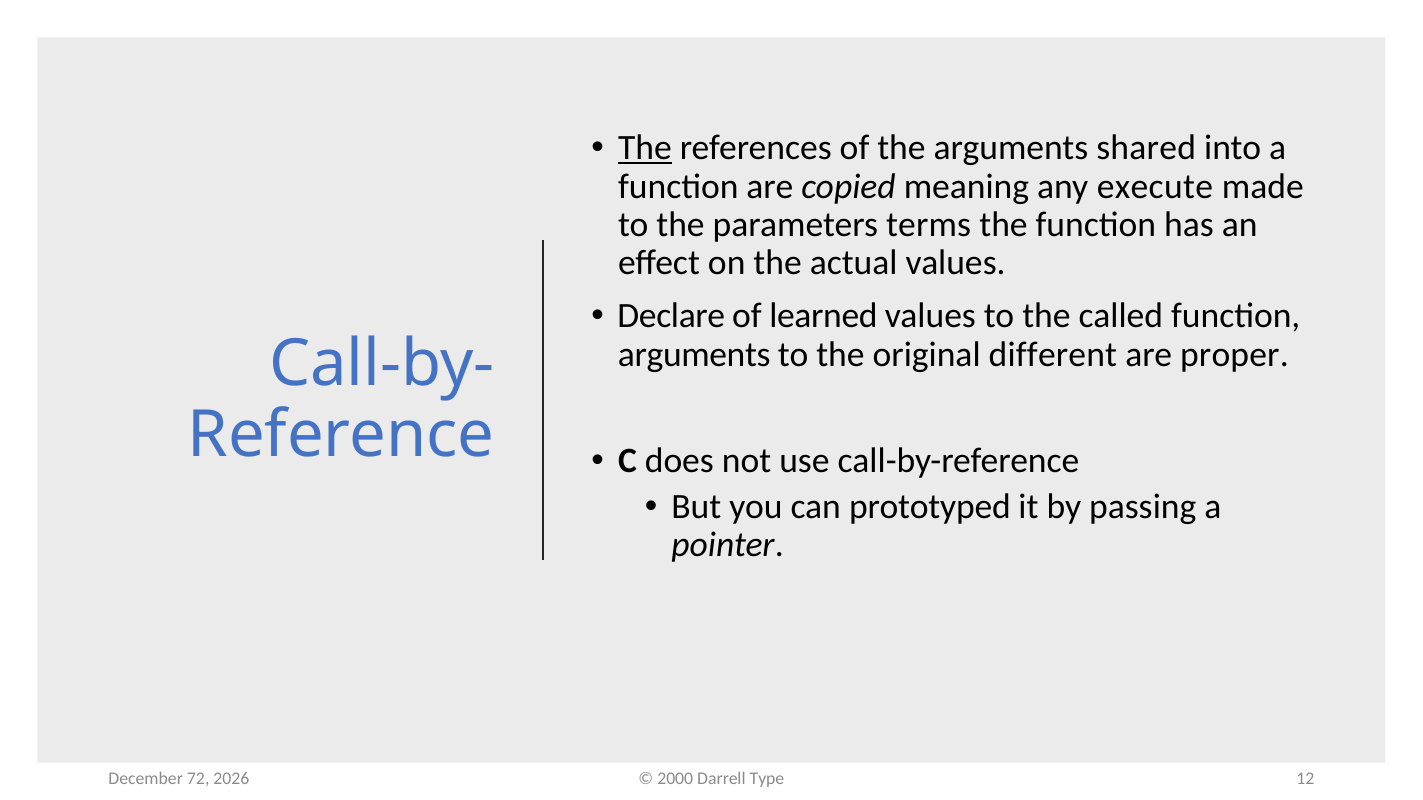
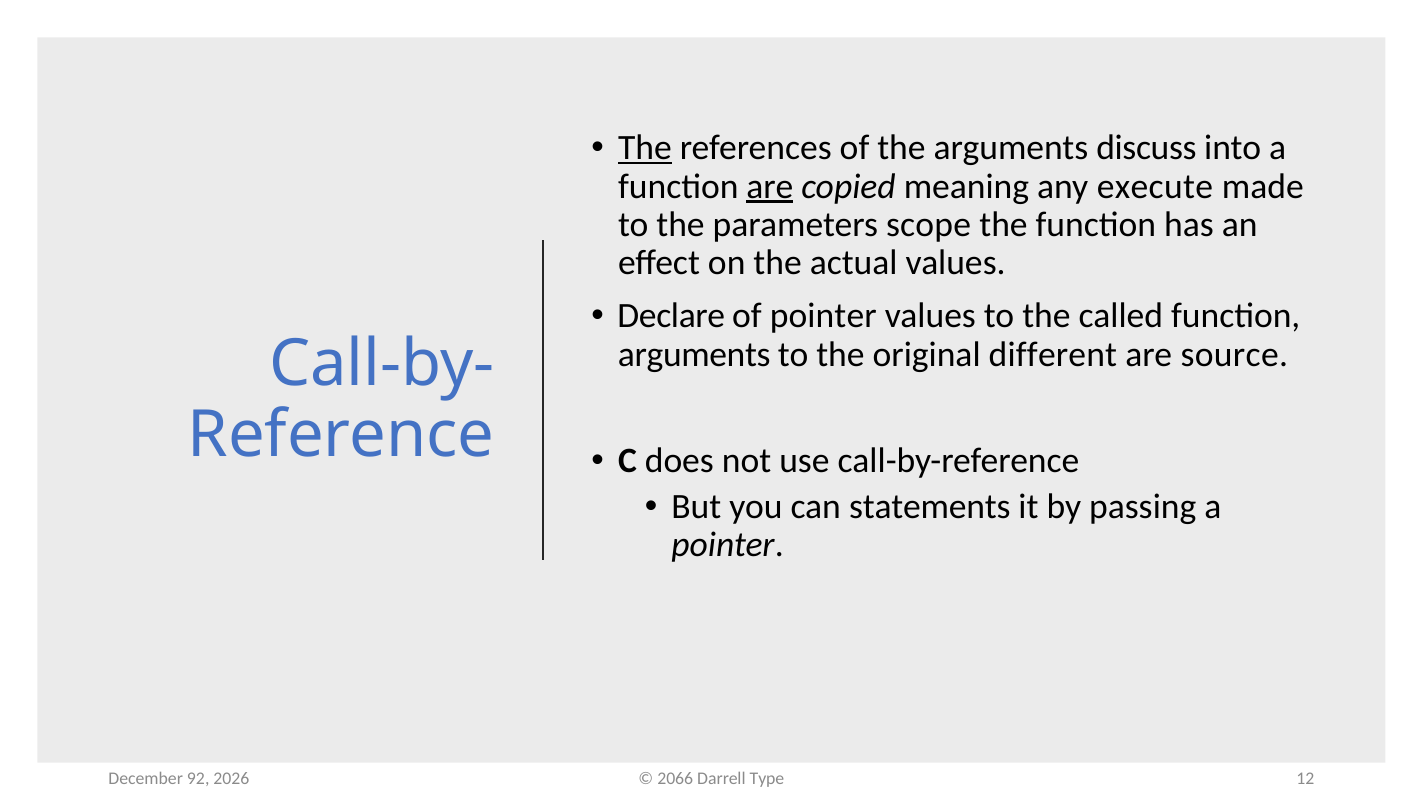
shared: shared -> discuss
are at (770, 186) underline: none -> present
terms: terms -> scope
of learned: learned -> pointer
proper: proper -> source
prototyped: prototyped -> statements
72: 72 -> 92
2000: 2000 -> 2066
